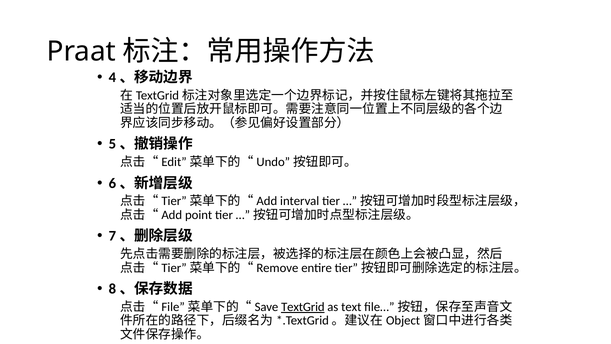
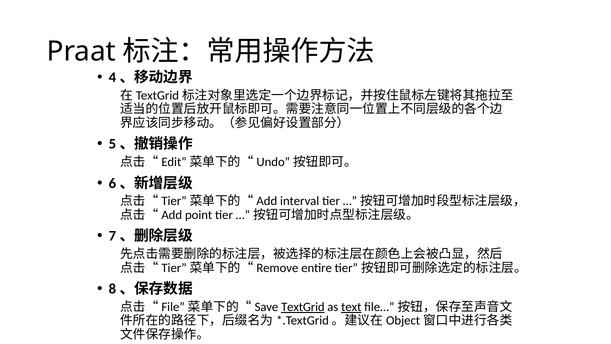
text underline: none -> present
